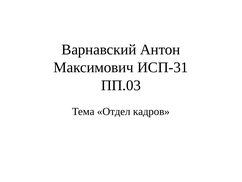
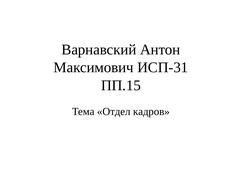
ПП.03: ПП.03 -> ПП.15
